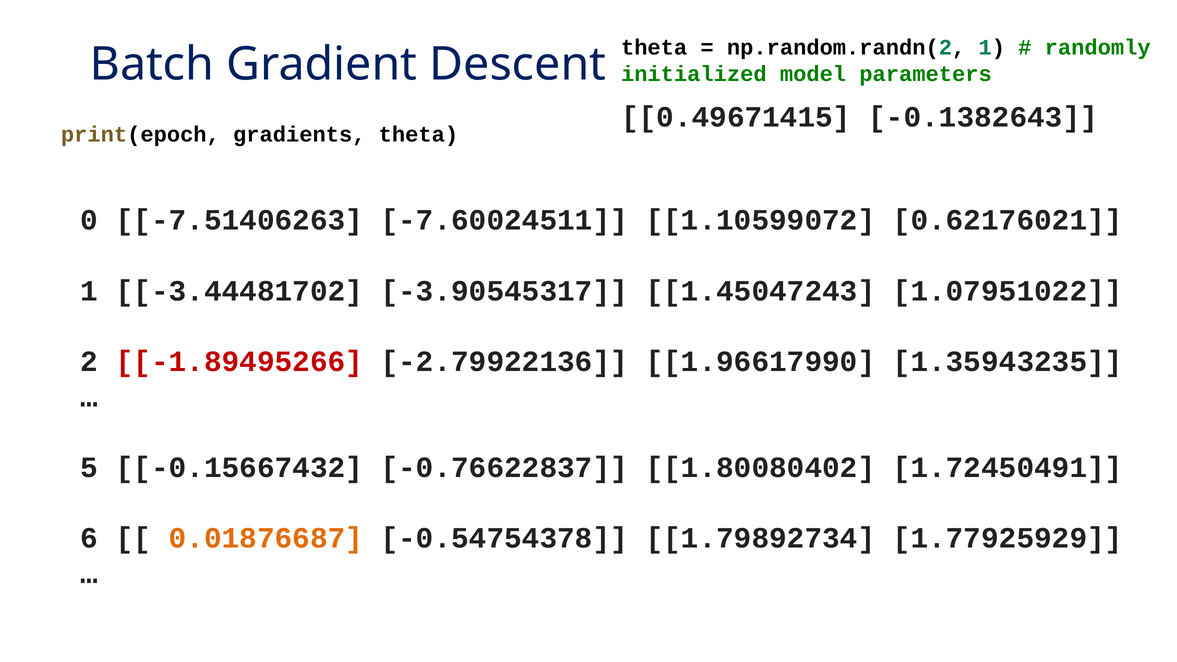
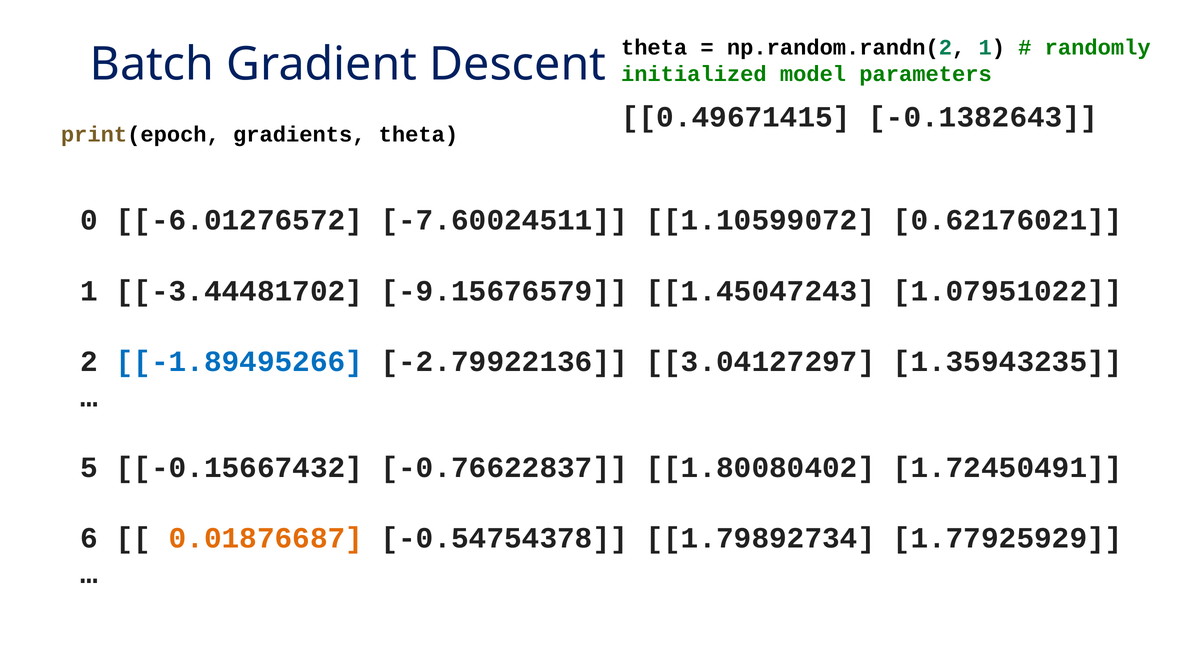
-7.51406263: -7.51406263 -> -6.01276572
-3.90545317: -3.90545317 -> -9.15676579
-1.89495266 colour: red -> blue
1.96617990: 1.96617990 -> 3.04127297
